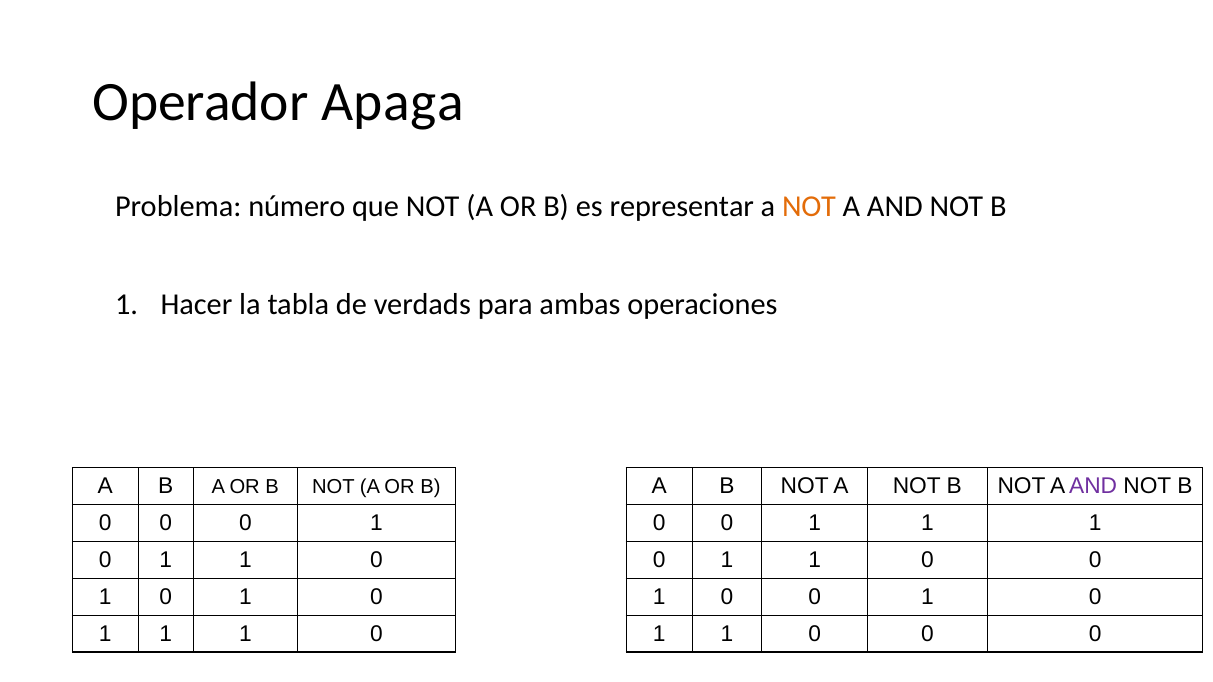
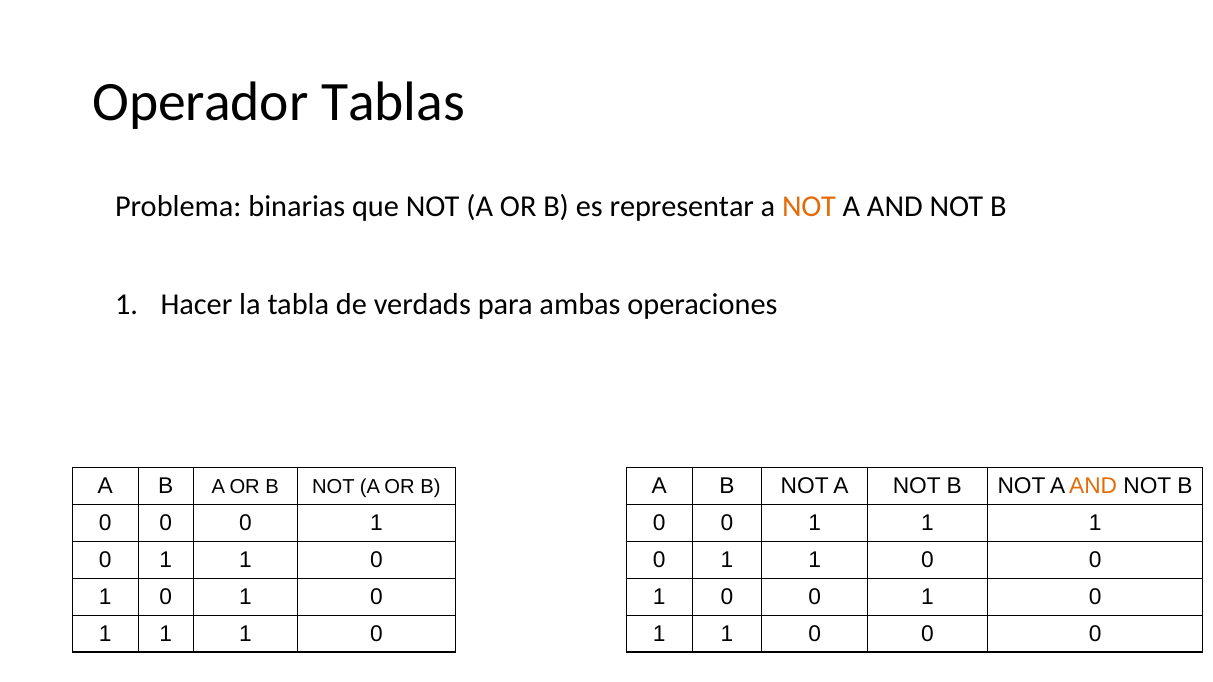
Apaga: Apaga -> Tablas
número: número -> binarias
AND at (1093, 487) colour: purple -> orange
